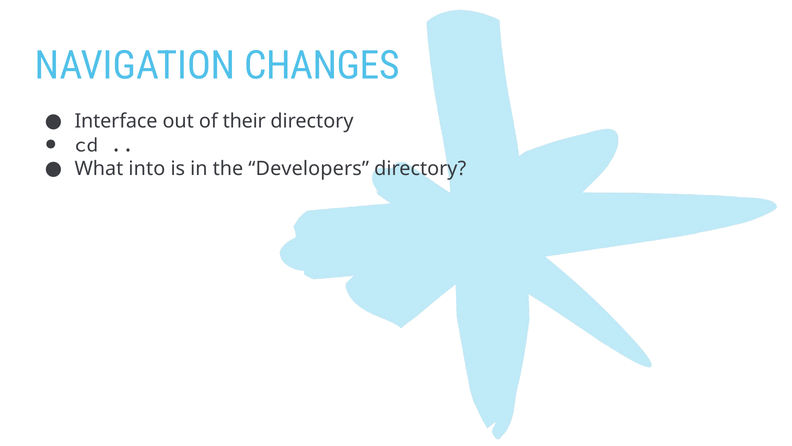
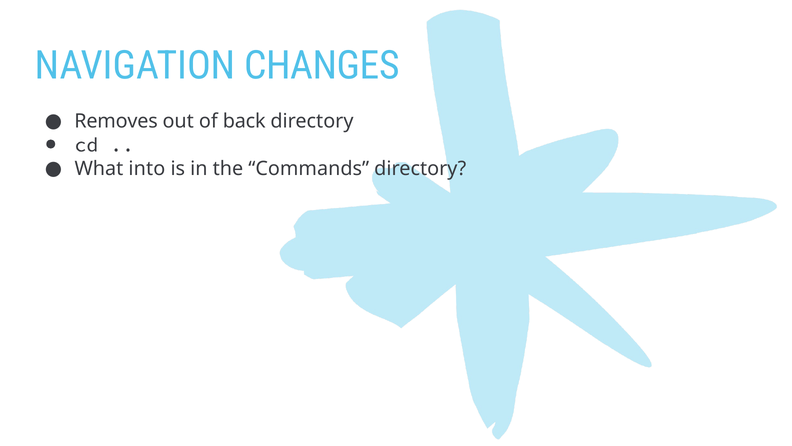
Interface: Interface -> Removes
their: their -> back
Developers: Developers -> Commands
